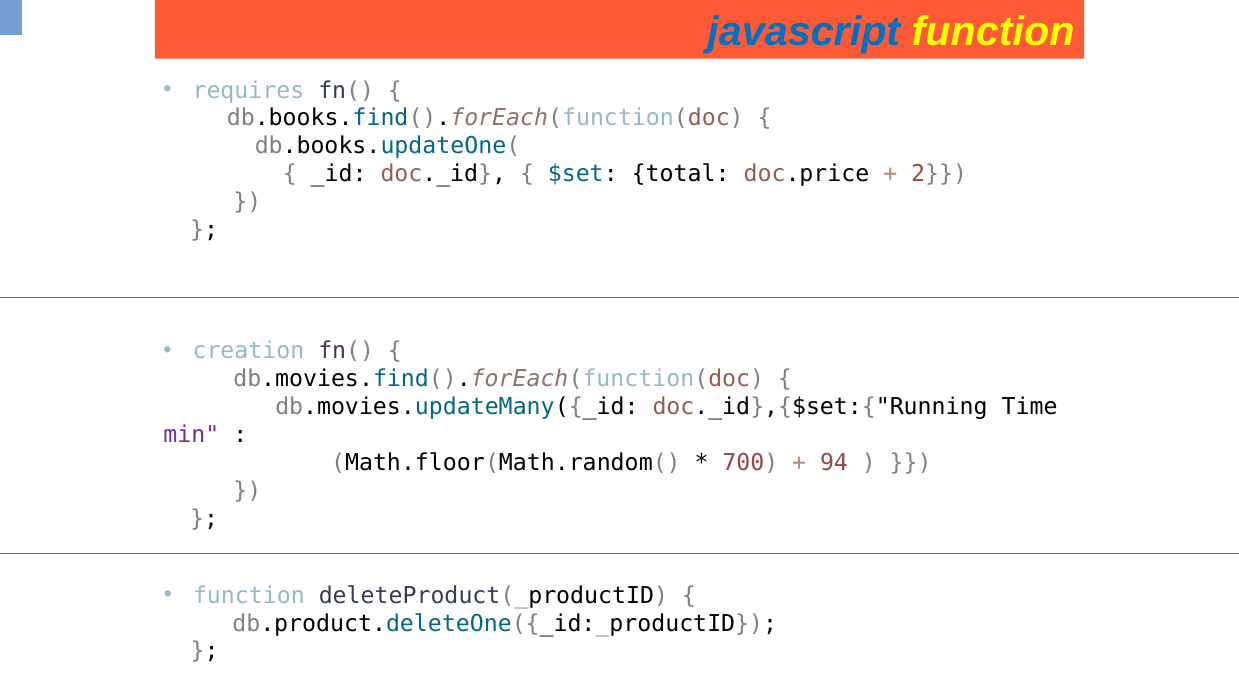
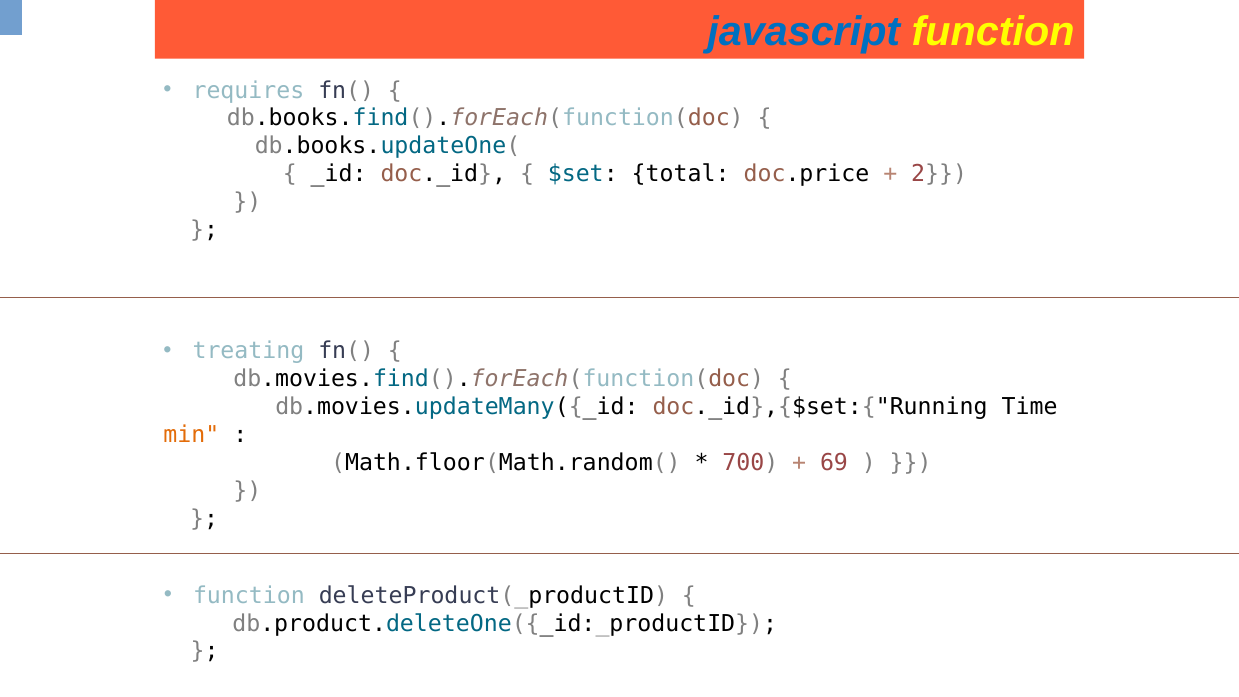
creation: creation -> treating
min colour: purple -> orange
94: 94 -> 69
